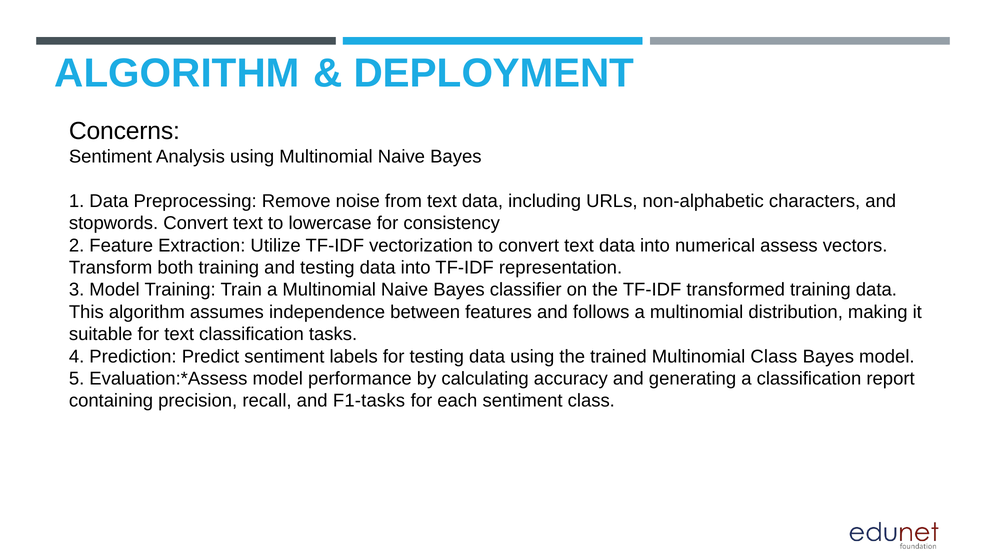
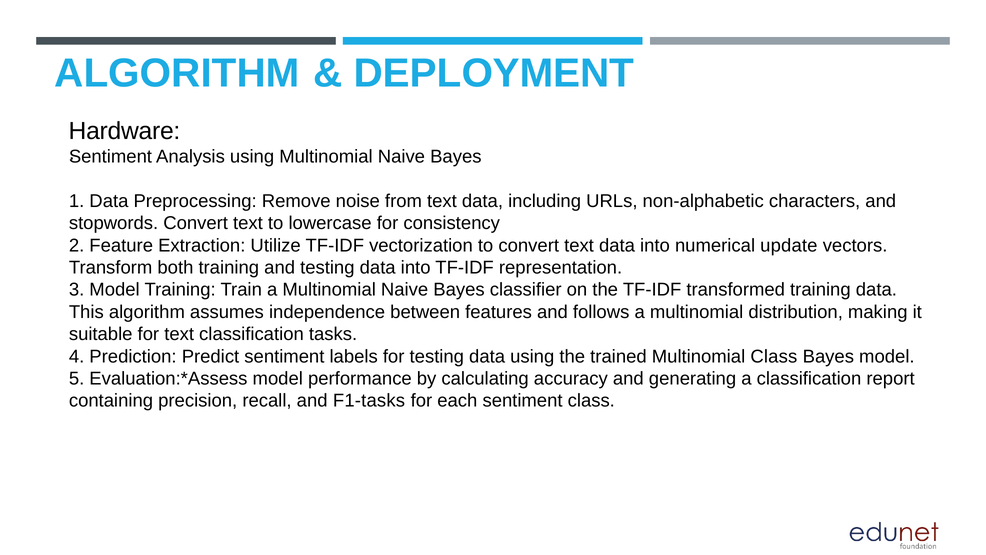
Concerns: Concerns -> Hardware
assess: assess -> update
